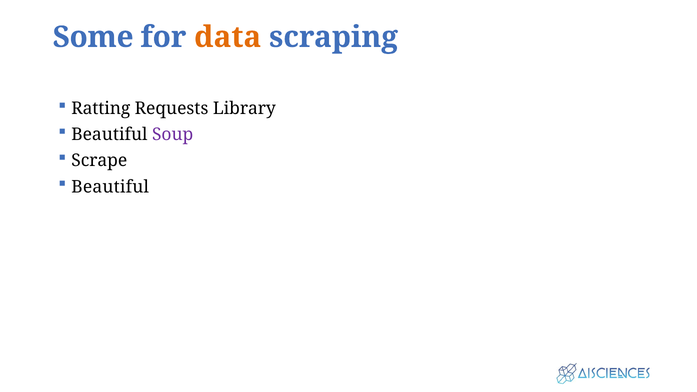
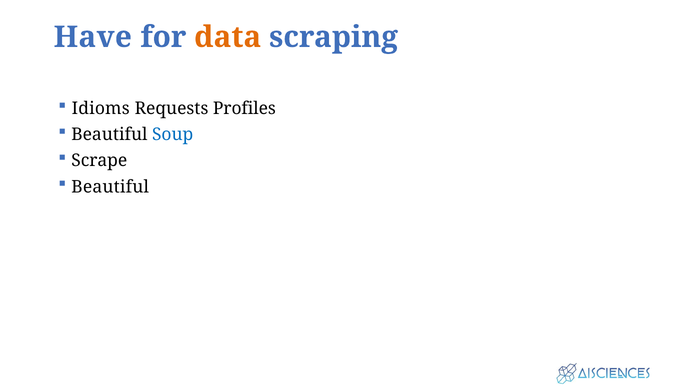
Some: Some -> Have
Ratting: Ratting -> Idioms
Library: Library -> Profiles
Soup colour: purple -> blue
